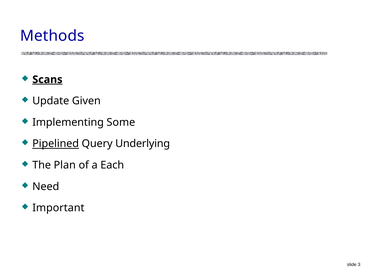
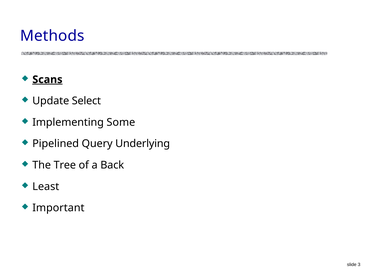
Given: Given -> Select
Pipelined underline: present -> none
Plan: Plan -> Tree
Each: Each -> Back
Need: Need -> Least
